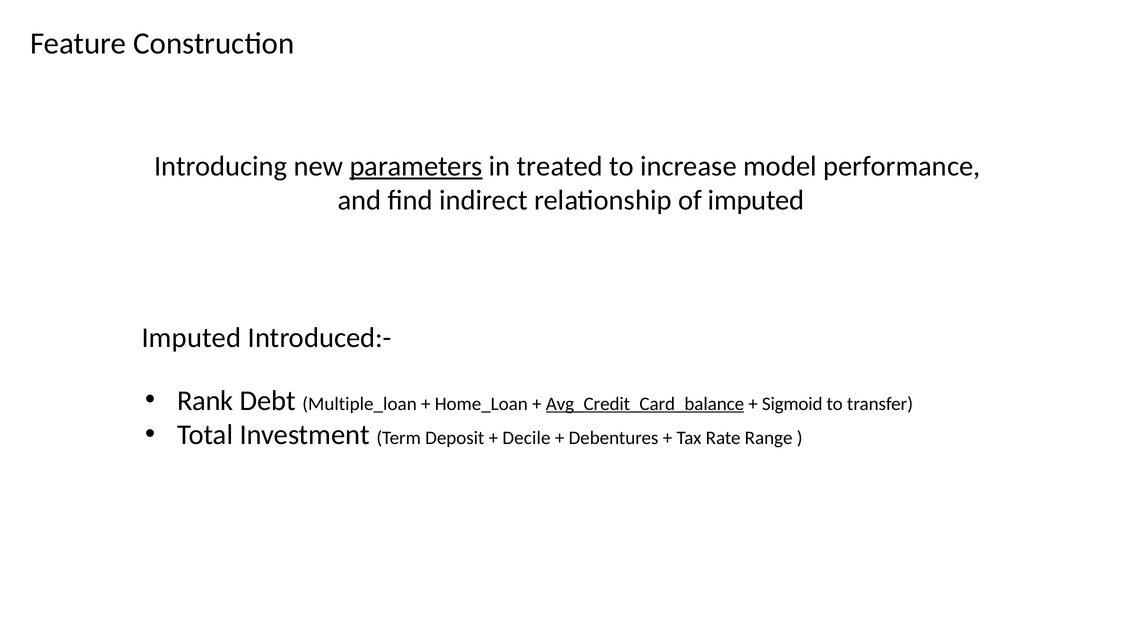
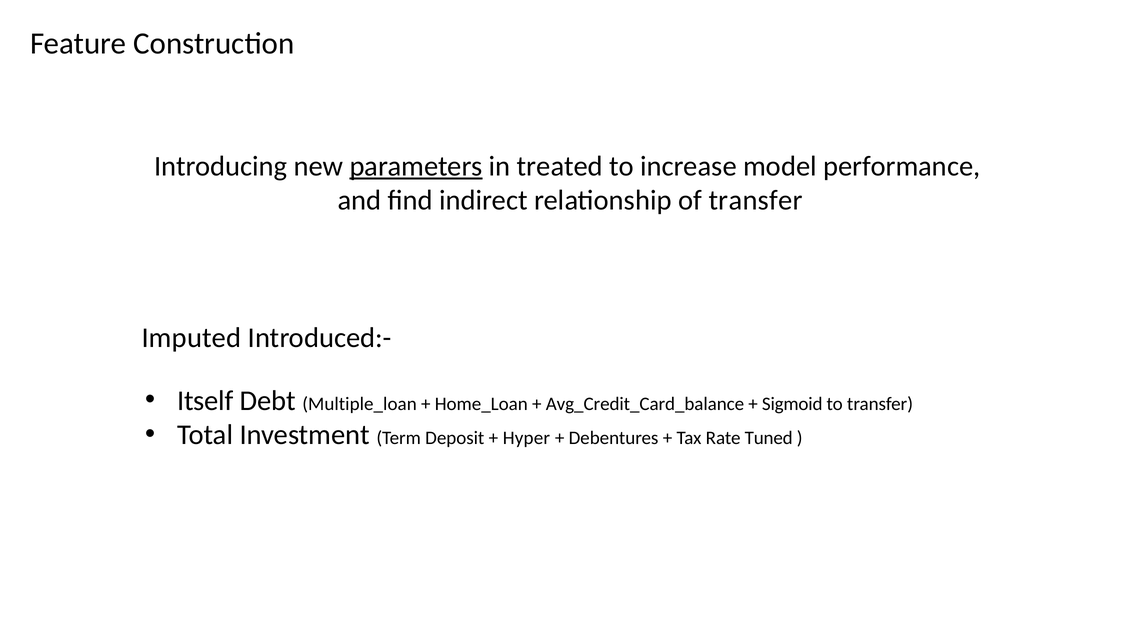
of imputed: imputed -> transfer
Rank: Rank -> Itself
Avg_Credit_Card_balance underline: present -> none
Decile: Decile -> Hyper
Range: Range -> Tuned
